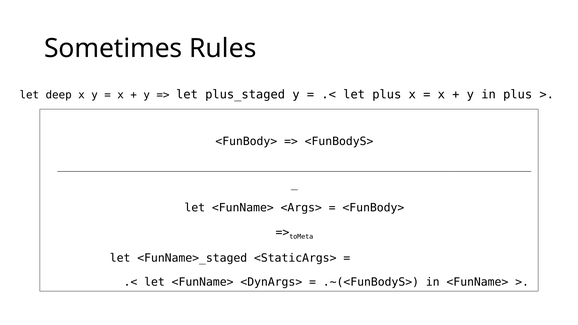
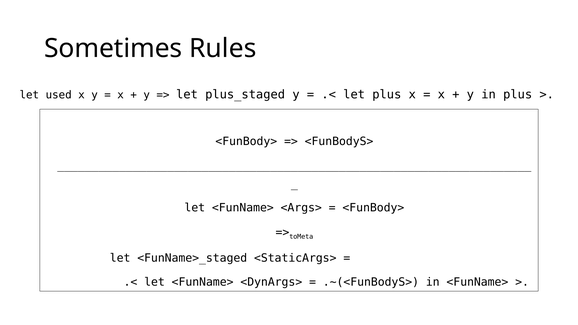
deep: deep -> used
